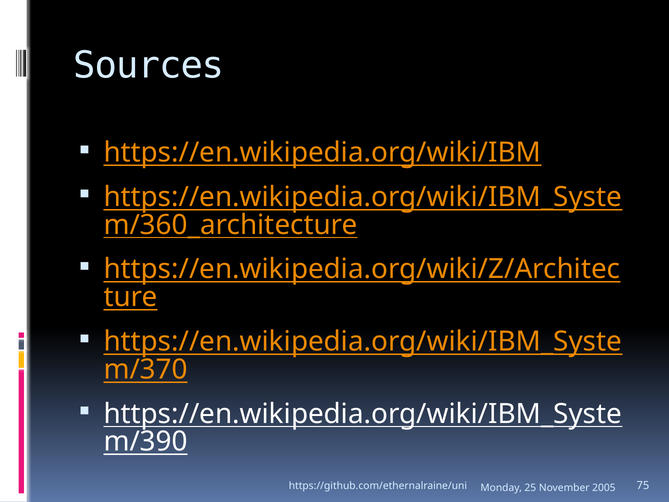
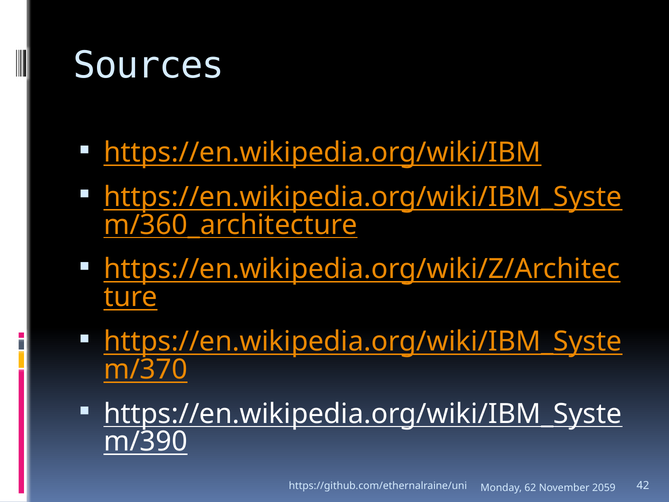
75: 75 -> 42
25: 25 -> 62
2005: 2005 -> 2059
